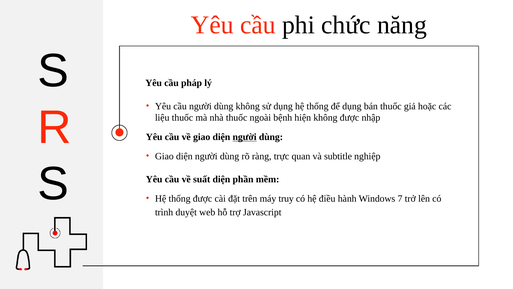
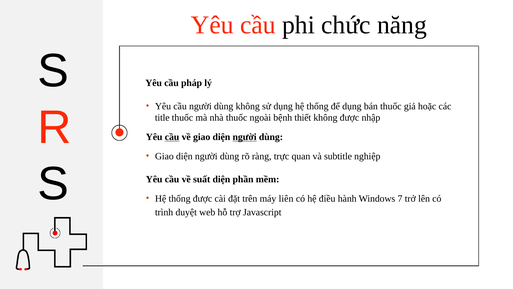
liệu: liệu -> title
hiện: hiện -> thiết
cầu at (172, 137) underline: none -> present
truy: truy -> liên
